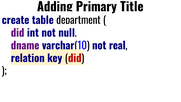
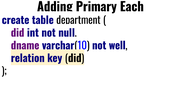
Title: Title -> Each
real: real -> well
did at (75, 58) colour: red -> black
